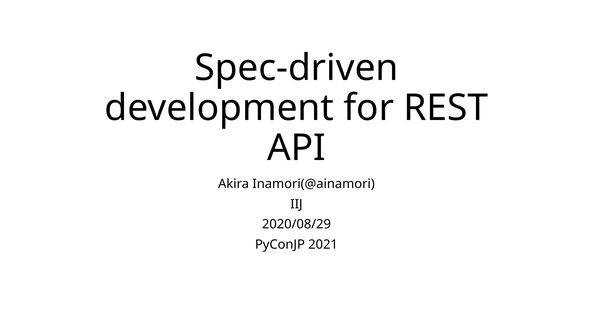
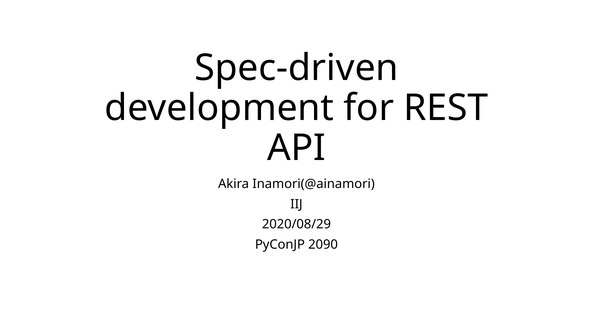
2021: 2021 -> 2090
